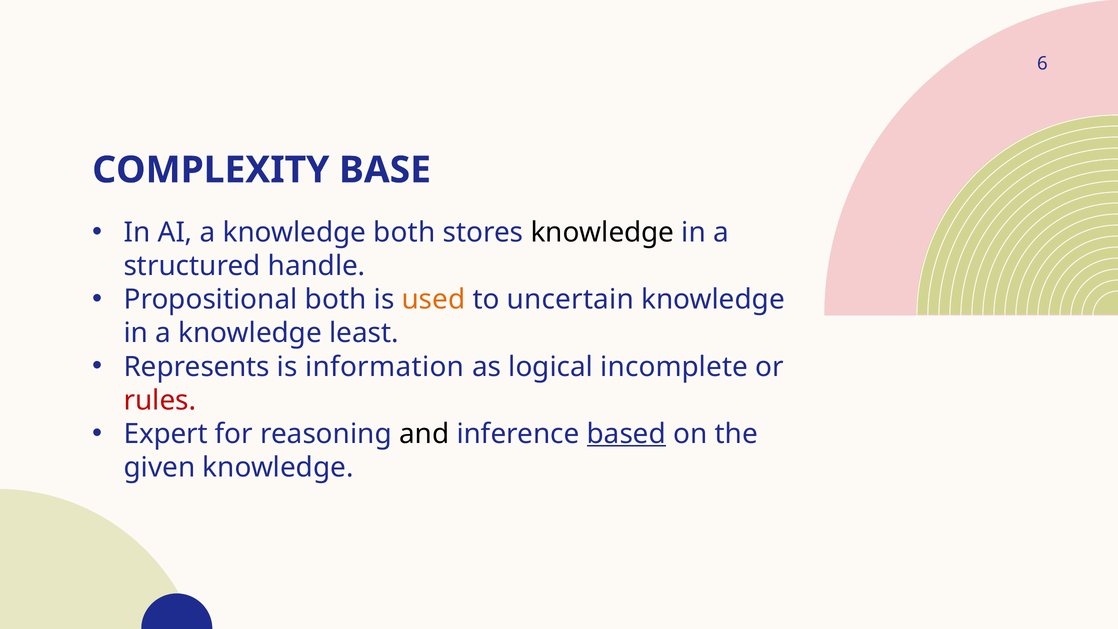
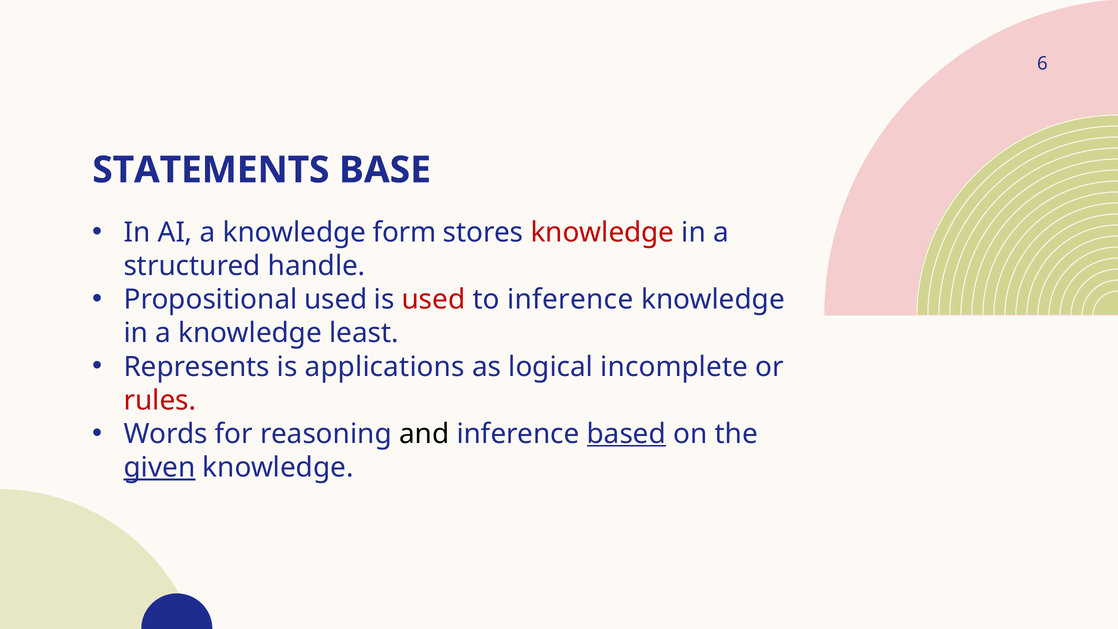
COMPLEXITY: COMPLEXITY -> STATEMENTS
knowledge both: both -> form
knowledge at (602, 233) colour: black -> red
Propositional both: both -> used
used at (434, 300) colour: orange -> red
to uncertain: uncertain -> inference
information: information -> applications
Expert: Expert -> Words
given underline: none -> present
